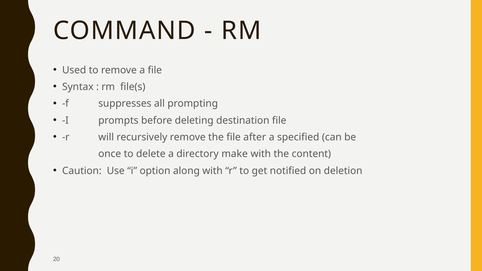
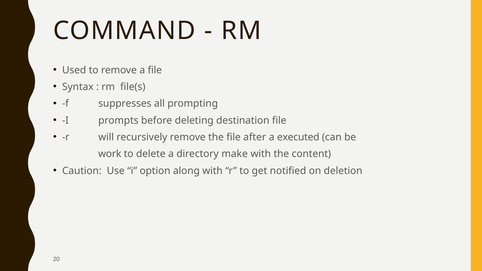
specified: specified -> executed
once: once -> work
